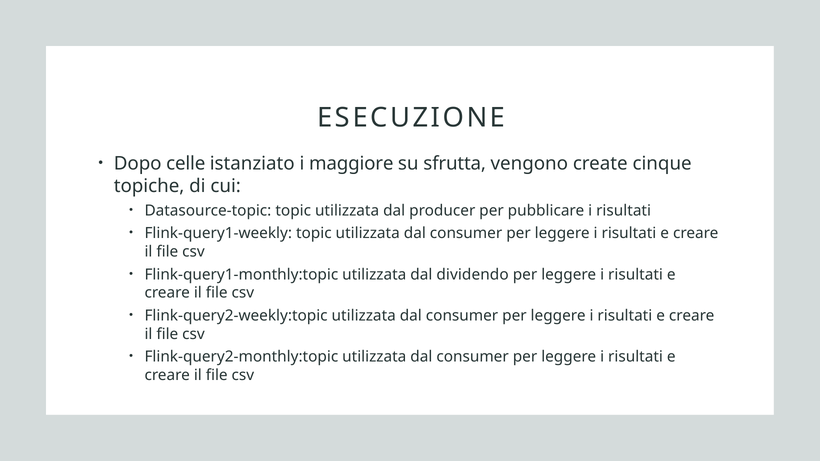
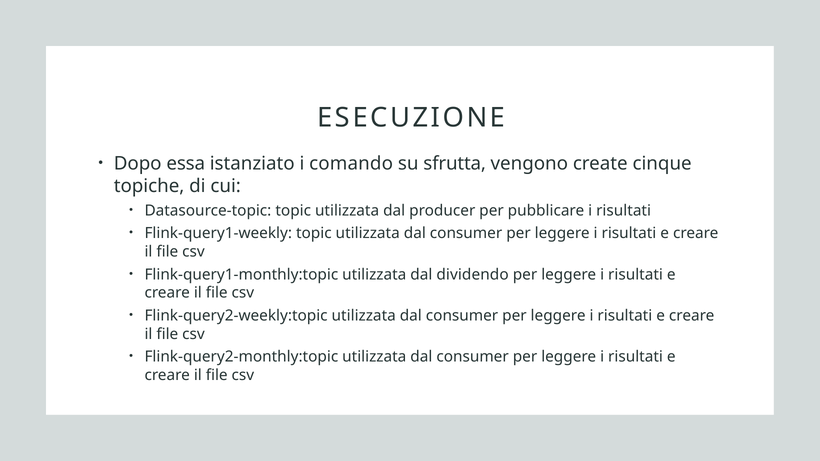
celle: celle -> essa
maggiore: maggiore -> comando
